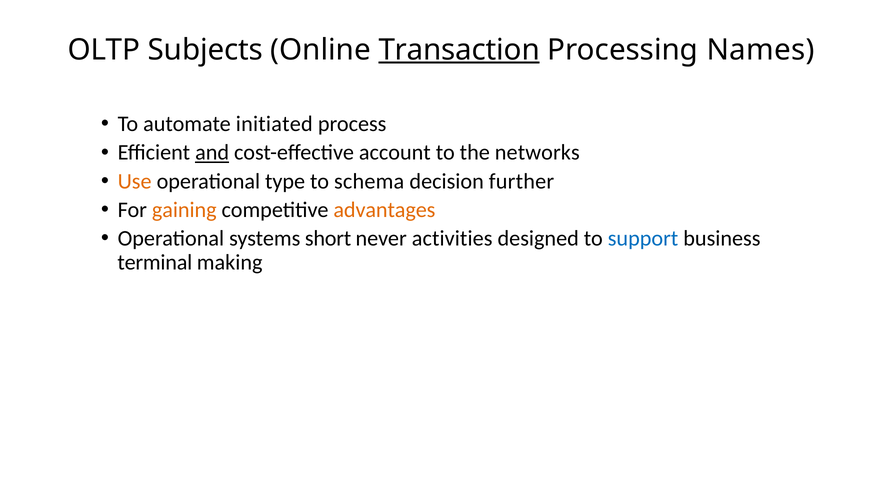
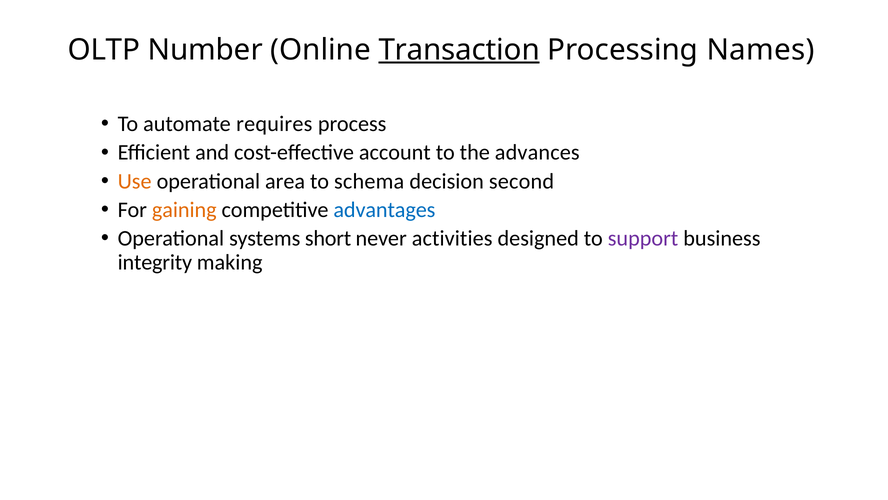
Subjects: Subjects -> Number
initiated: initiated -> requires
and underline: present -> none
networks: networks -> advances
type: type -> area
further: further -> second
advantages colour: orange -> blue
support colour: blue -> purple
terminal: terminal -> integrity
